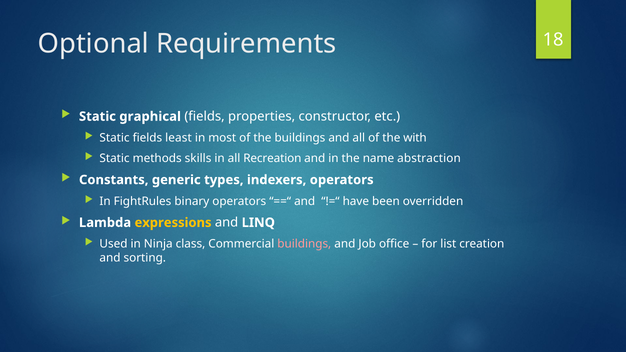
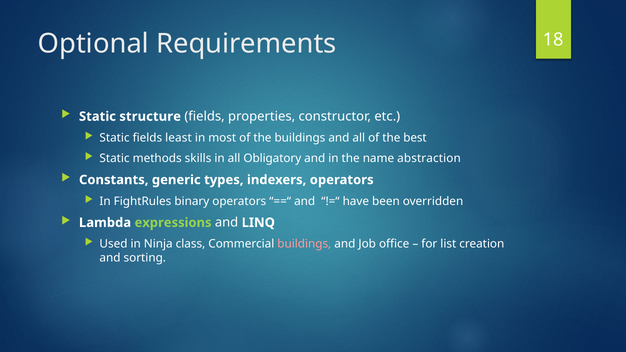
graphical: graphical -> structure
with: with -> best
Recreation: Recreation -> Obligatory
expressions colour: yellow -> light green
